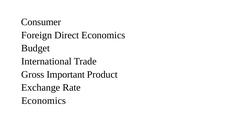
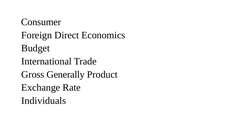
Important: Important -> Generally
Economics at (44, 101): Economics -> Individuals
